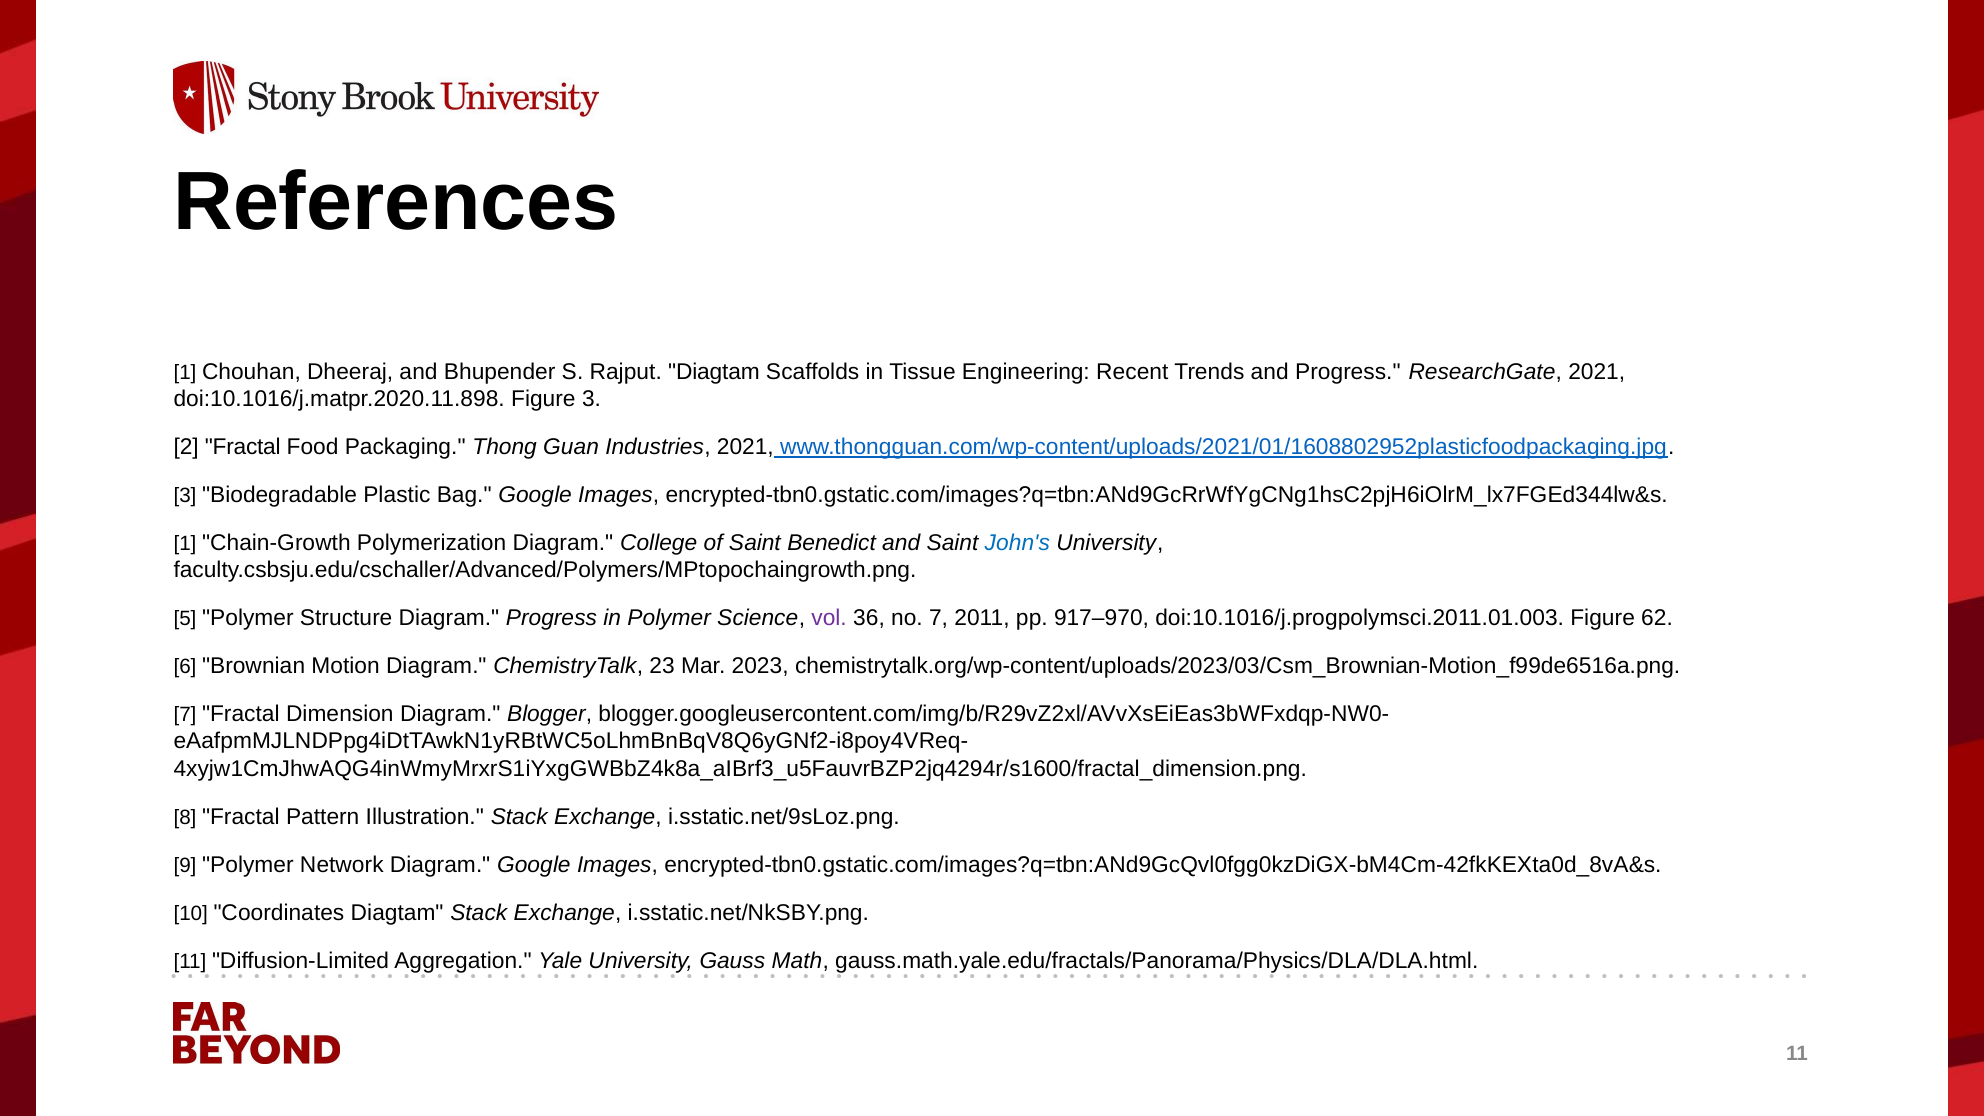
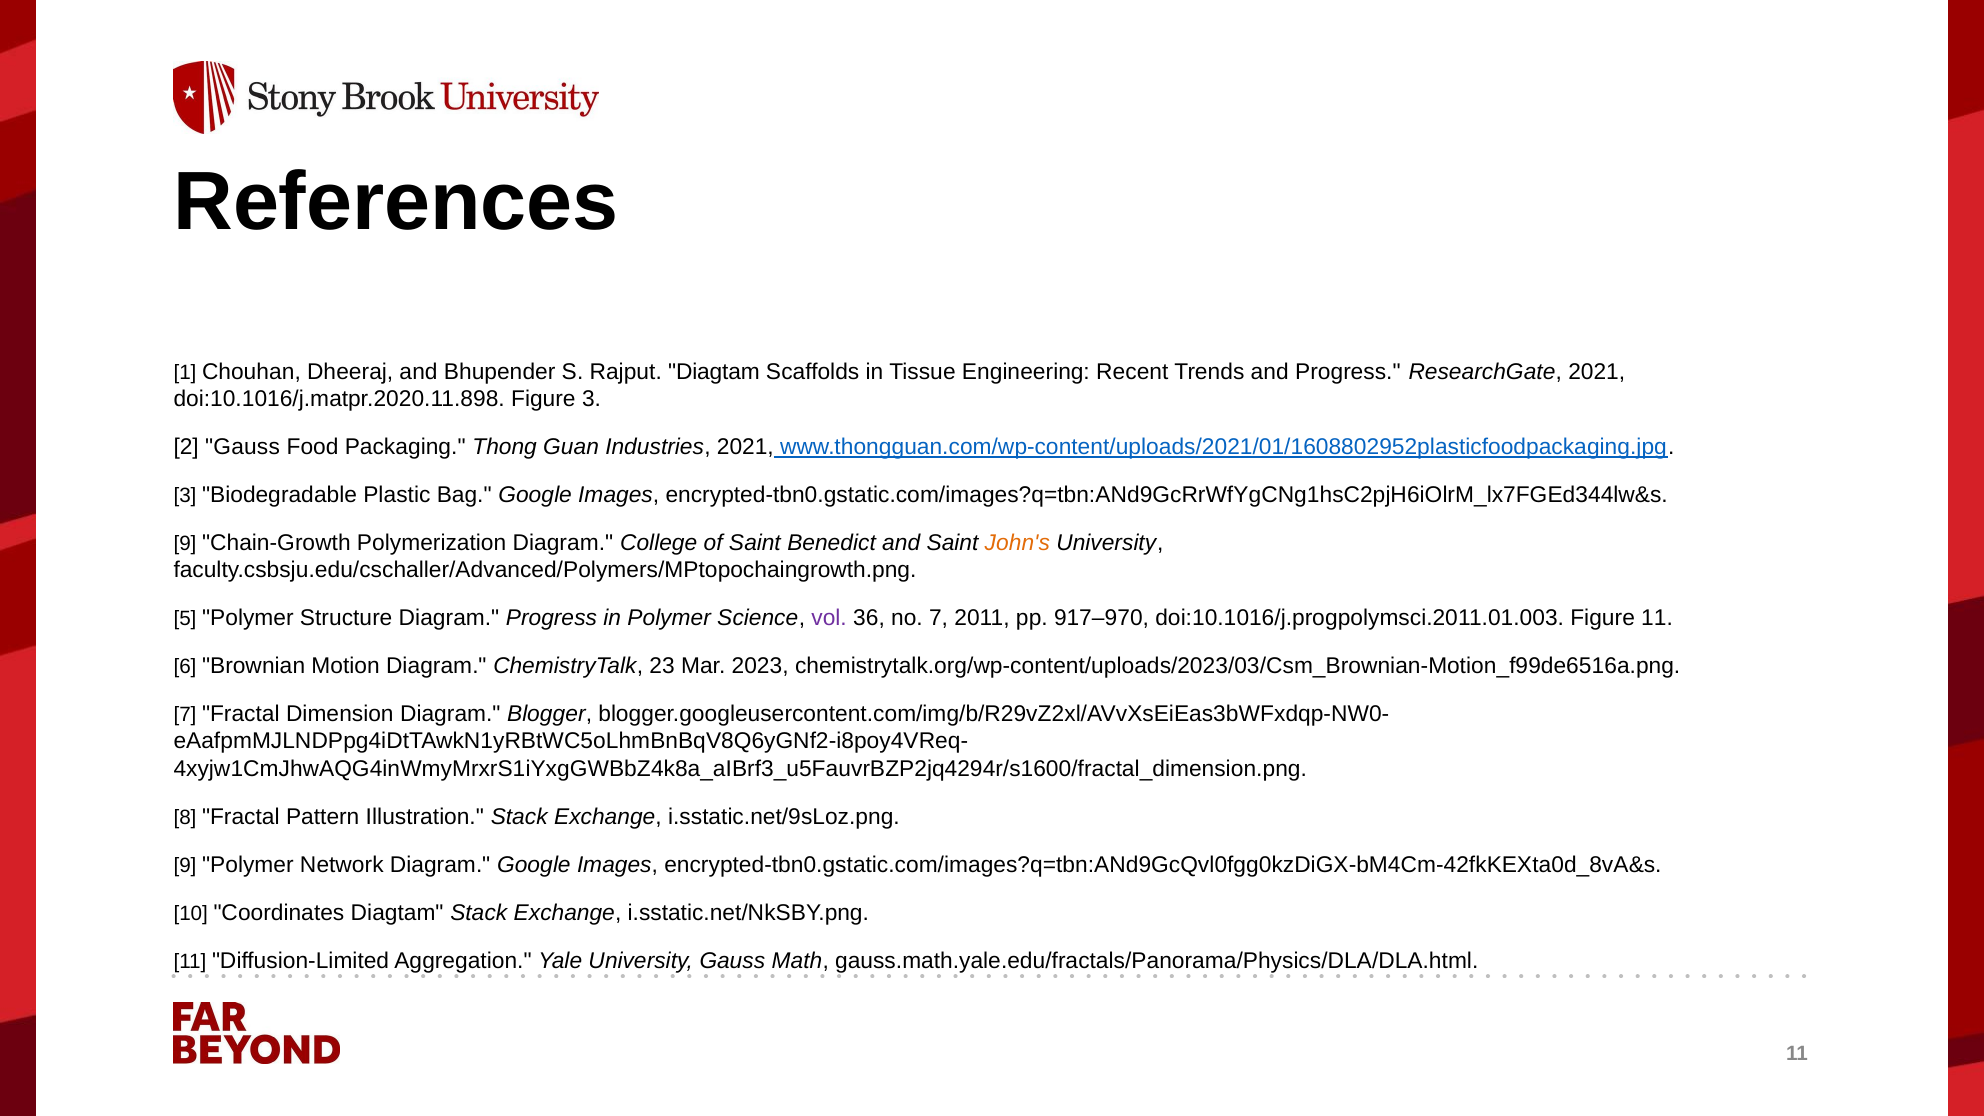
2 Fractal: Fractal -> Gauss
1 at (185, 544): 1 -> 9
John's colour: blue -> orange
Figure 62: 62 -> 11
